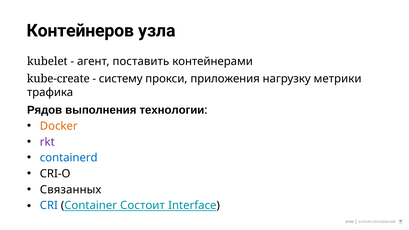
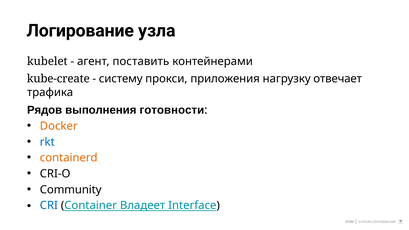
Контейнеров: Контейнеров -> Логирование
метрики: метрики -> отвечает
технологии: технологии -> готовности
rkt colour: purple -> blue
containerd colour: blue -> orange
Связанных: Связанных -> Community
Состоит: Состоит -> Владеет
